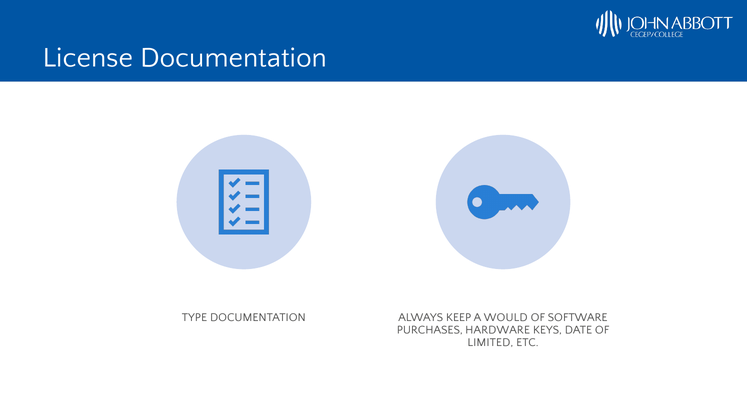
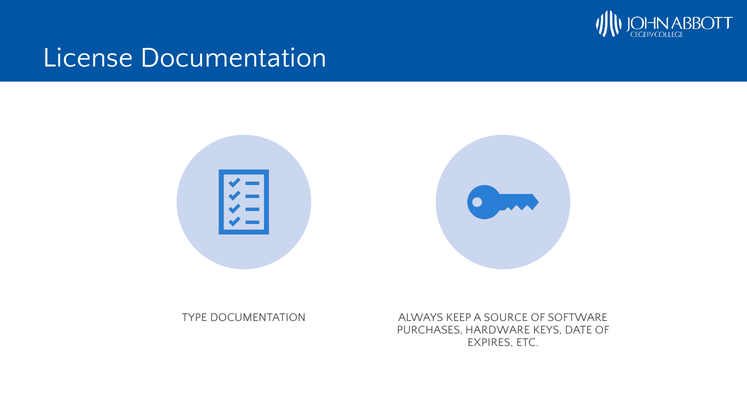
WOULD: WOULD -> SOURCE
LIMITED: LIMITED -> EXPIRES
